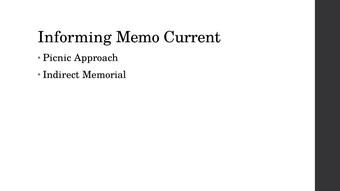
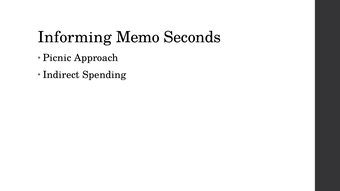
Current: Current -> Seconds
Memorial: Memorial -> Spending
